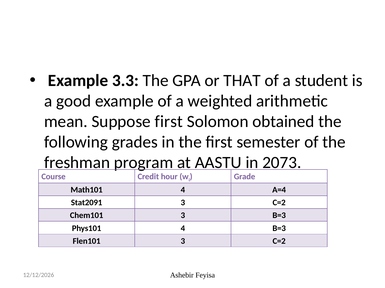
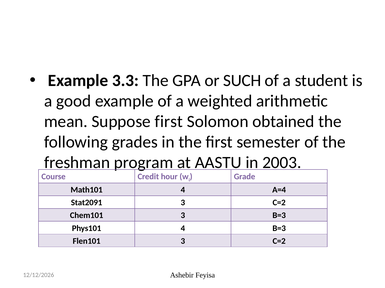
THAT: THAT -> SUCH
2073: 2073 -> 2003
